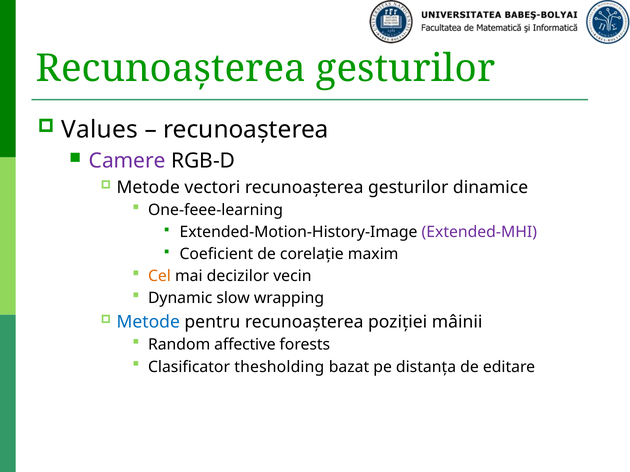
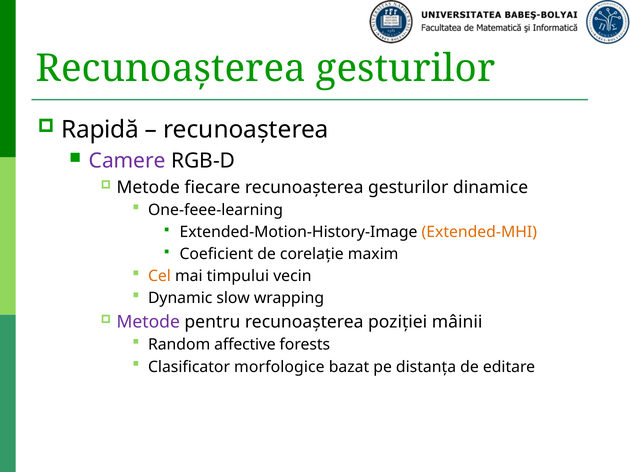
Values: Values -> Rapidă
vectori: vectori -> fiecare
Extended-MHI colour: purple -> orange
decizilor: decizilor -> timpului
Metode at (148, 322) colour: blue -> purple
thesholding: thesholding -> morfologice
